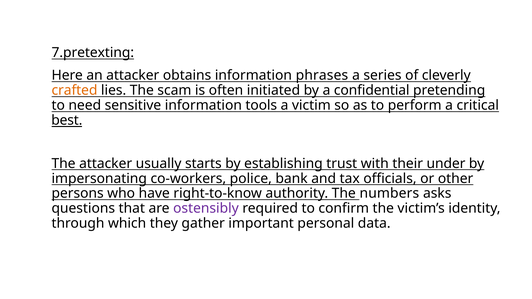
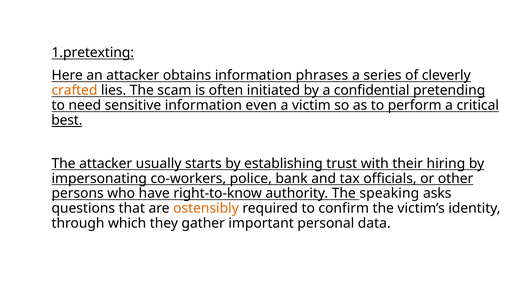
7.pretexting: 7.pretexting -> 1.pretexting
tools: tools -> even
under: under -> hiring
numbers: numbers -> speaking
ostensibly colour: purple -> orange
